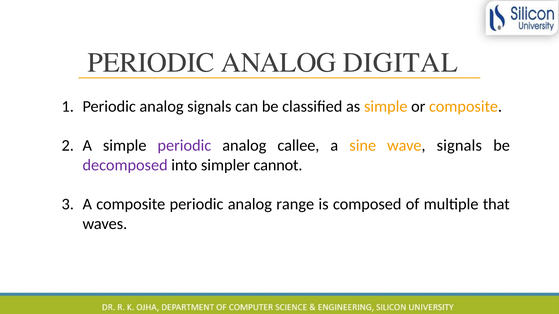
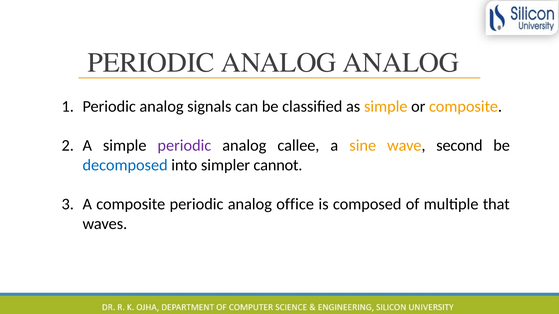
ANALOG DIGITAL: DIGITAL -> ANALOG
wave signals: signals -> second
decomposed colour: purple -> blue
range: range -> office
